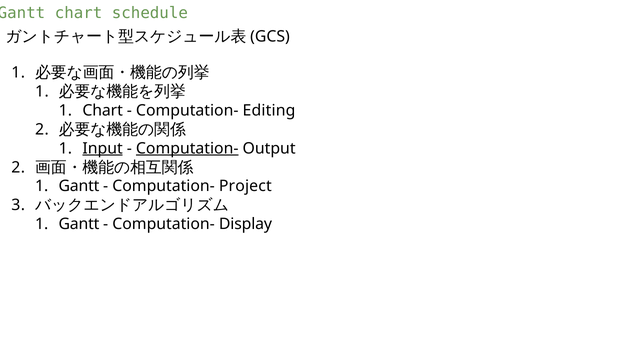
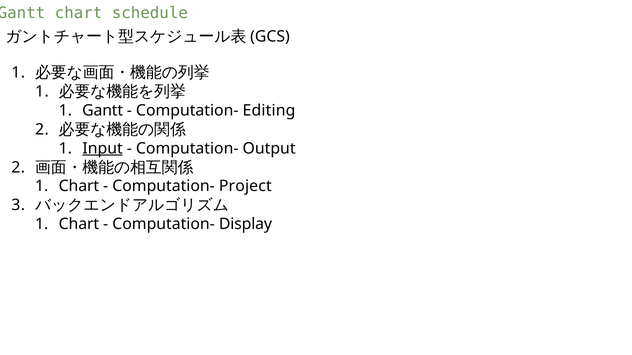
Chart at (103, 111): Chart -> Gantt
Computation- at (187, 149) underline: present -> none
Gantt at (79, 186): Gantt -> Chart
Gantt at (79, 224): Gantt -> Chart
